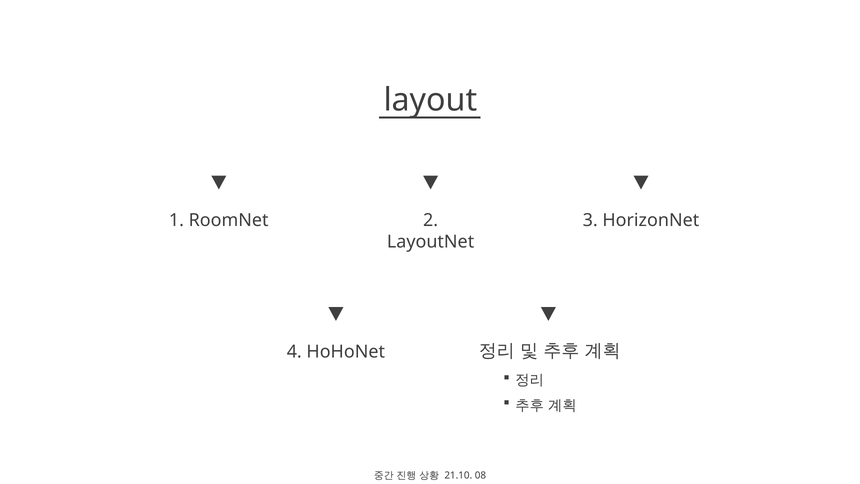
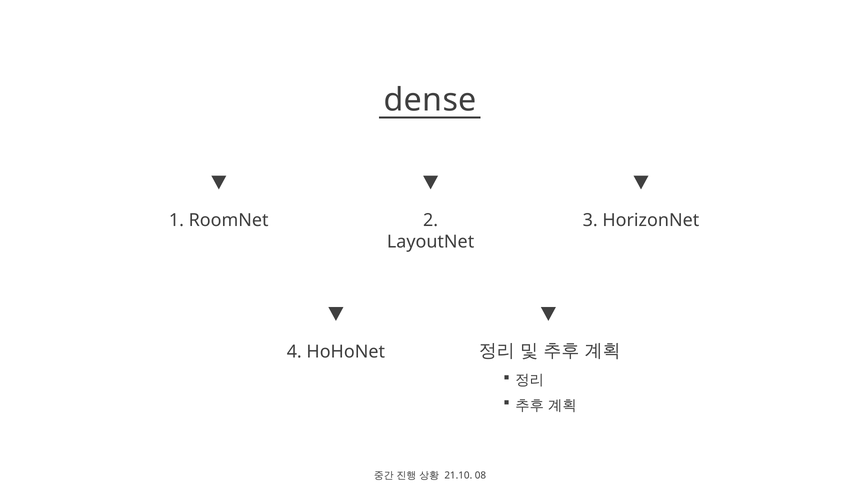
layout: layout -> dense
